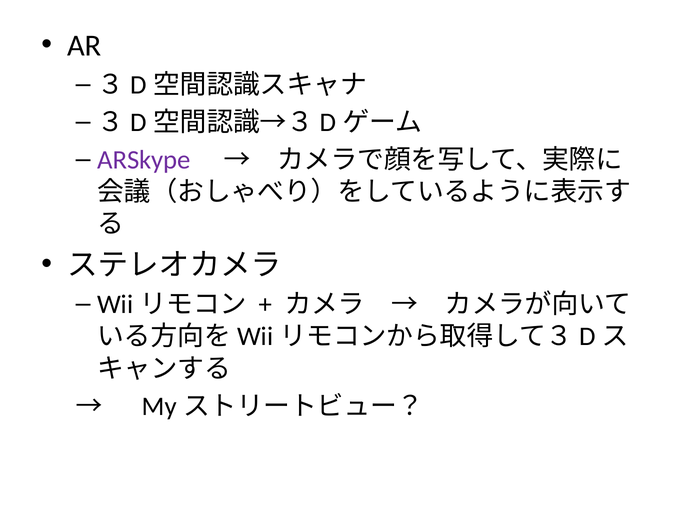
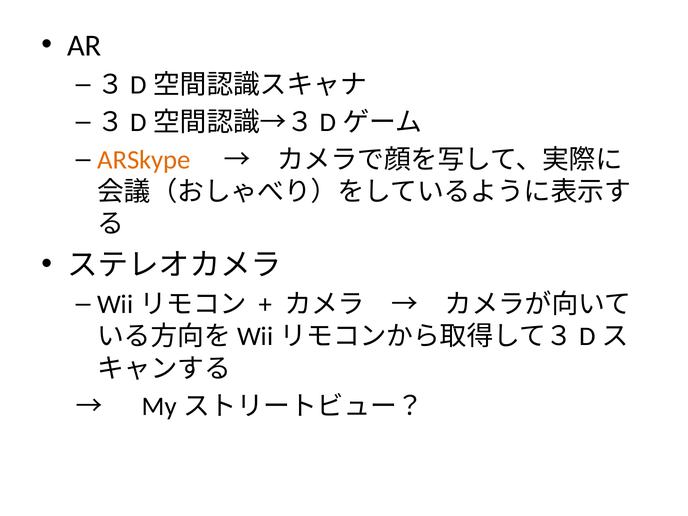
ARSkype colour: purple -> orange
